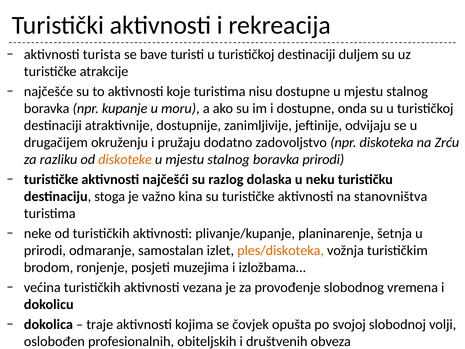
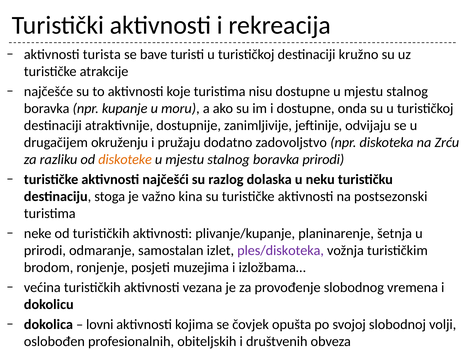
duljem: duljem -> kružno
stanovništva: stanovništva -> postsezonski
ples/diskoteka colour: orange -> purple
traje: traje -> lovni
